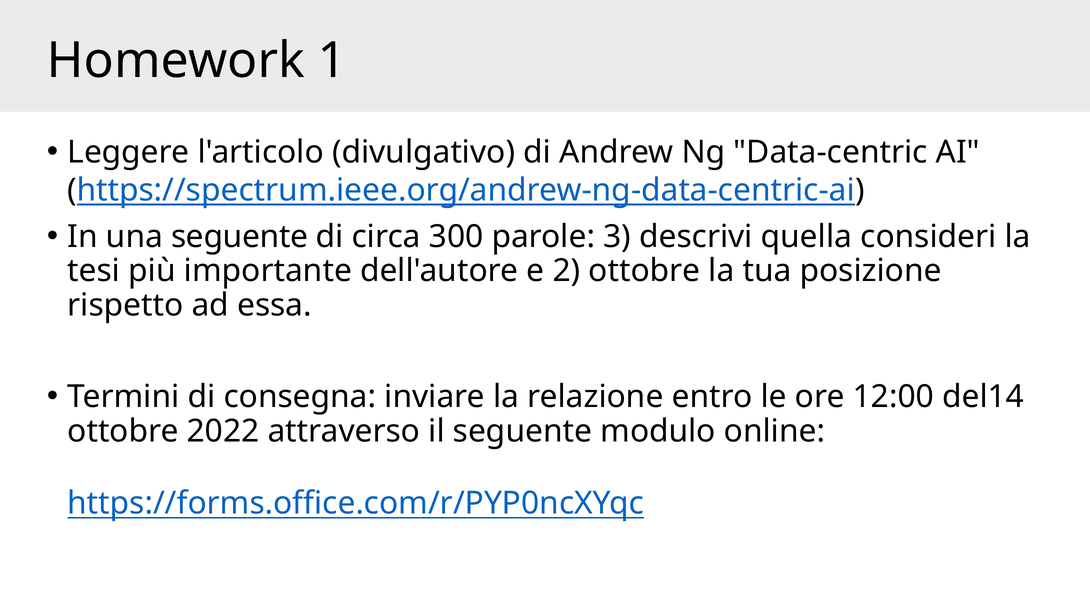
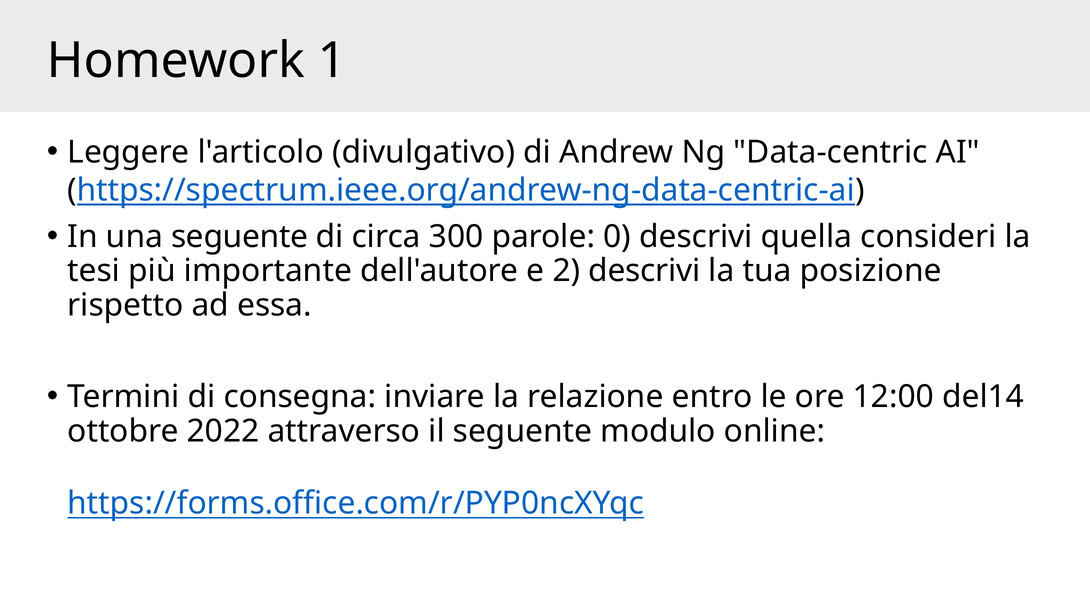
3: 3 -> 0
2 ottobre: ottobre -> descrivi
